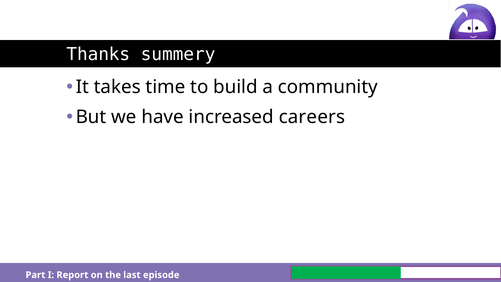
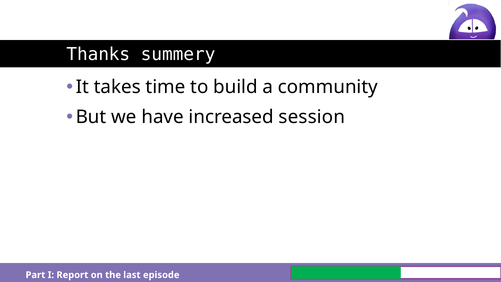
careers: careers -> session
